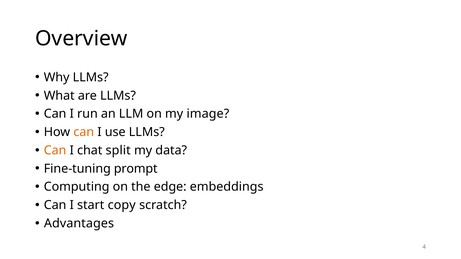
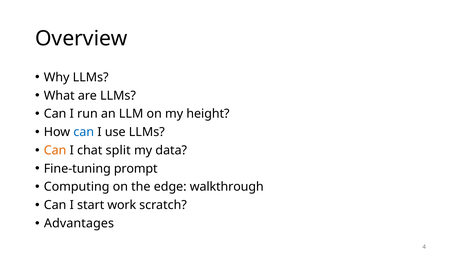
image: image -> height
can at (84, 132) colour: orange -> blue
embeddings: embeddings -> walkthrough
copy: copy -> work
